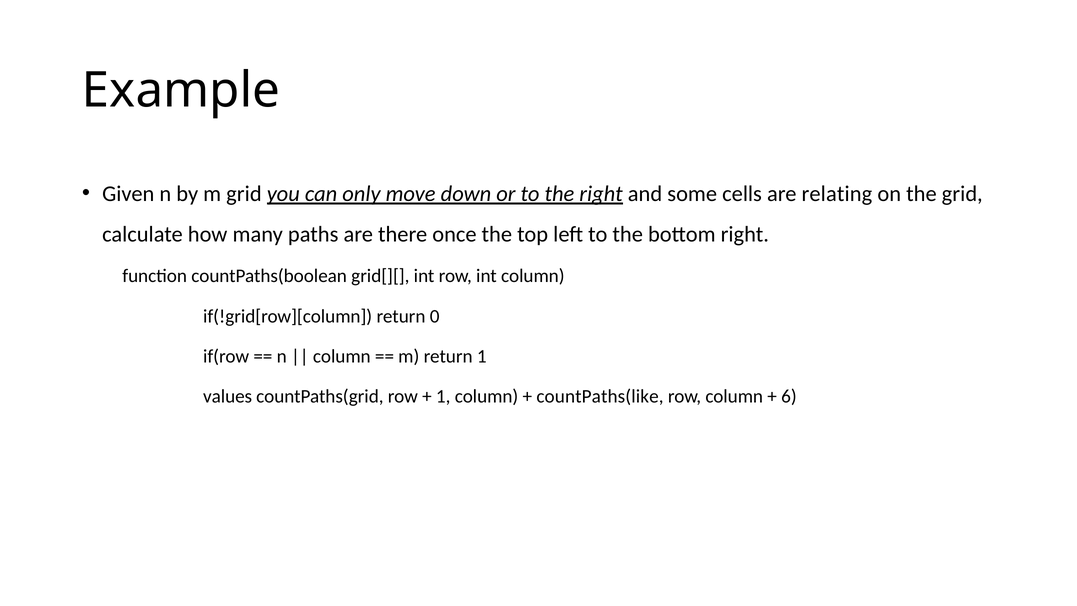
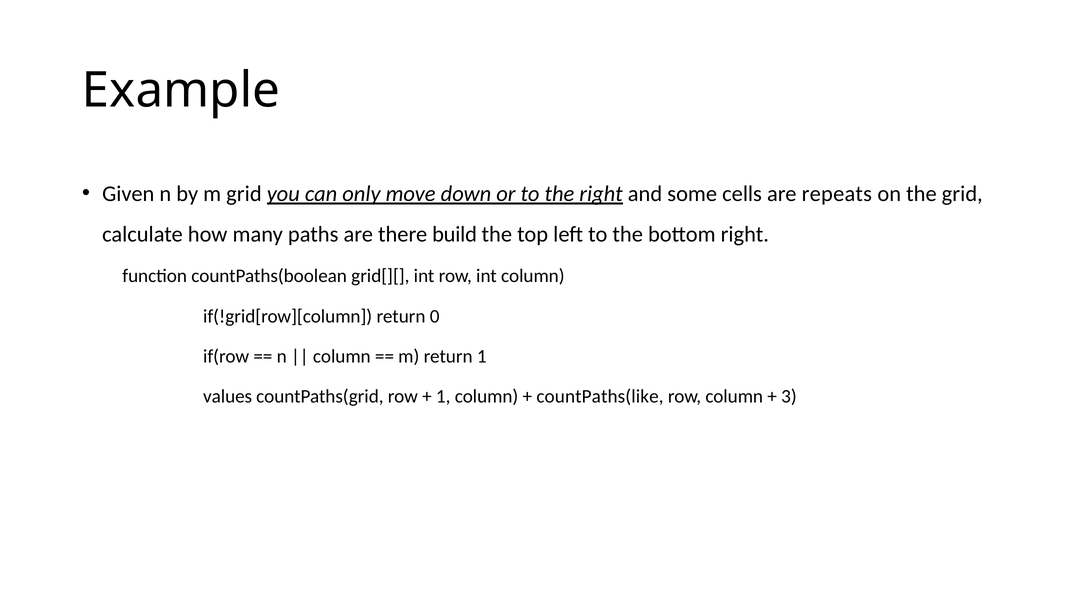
relating: relating -> repeats
once: once -> build
6: 6 -> 3
